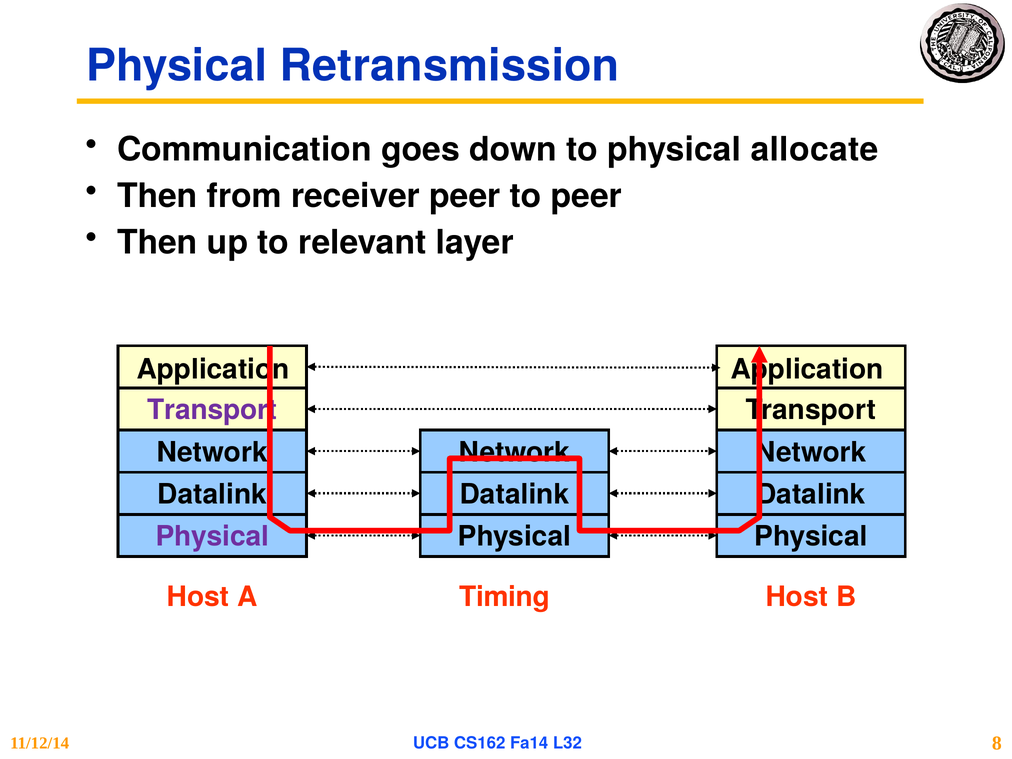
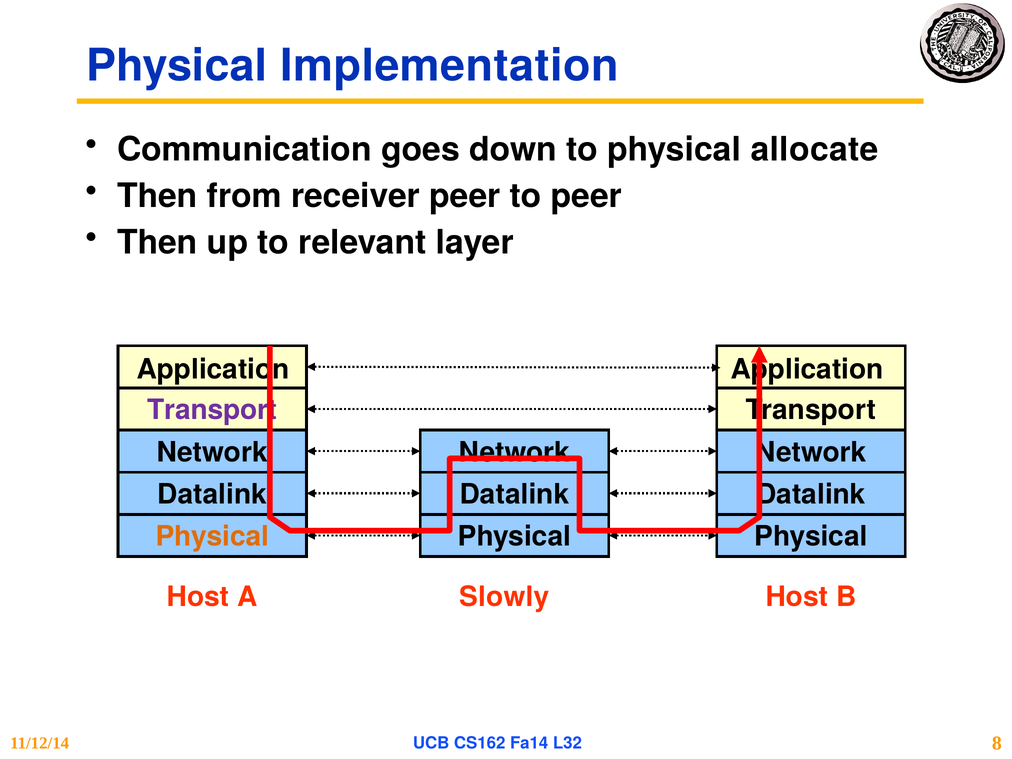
Retransmission: Retransmission -> Implementation
Physical at (212, 537) colour: purple -> orange
Timing: Timing -> Slowly
